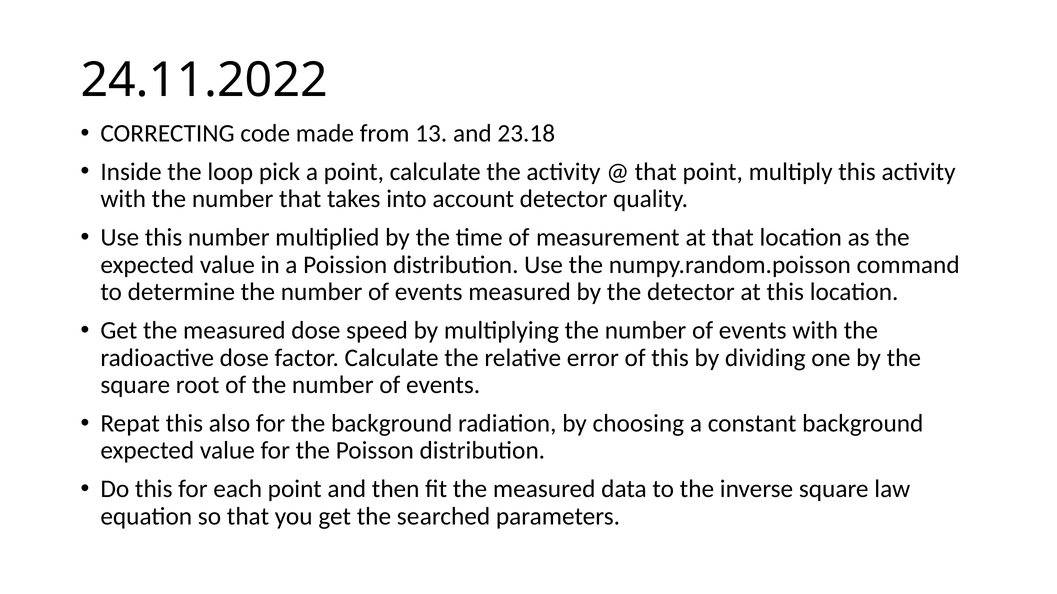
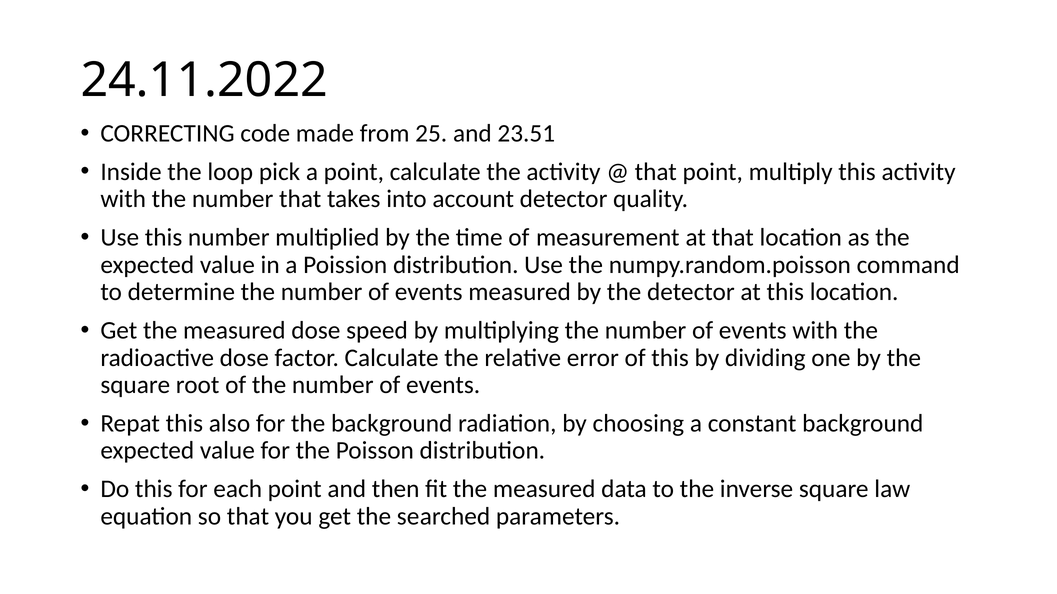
13: 13 -> 25
23.18: 23.18 -> 23.51
